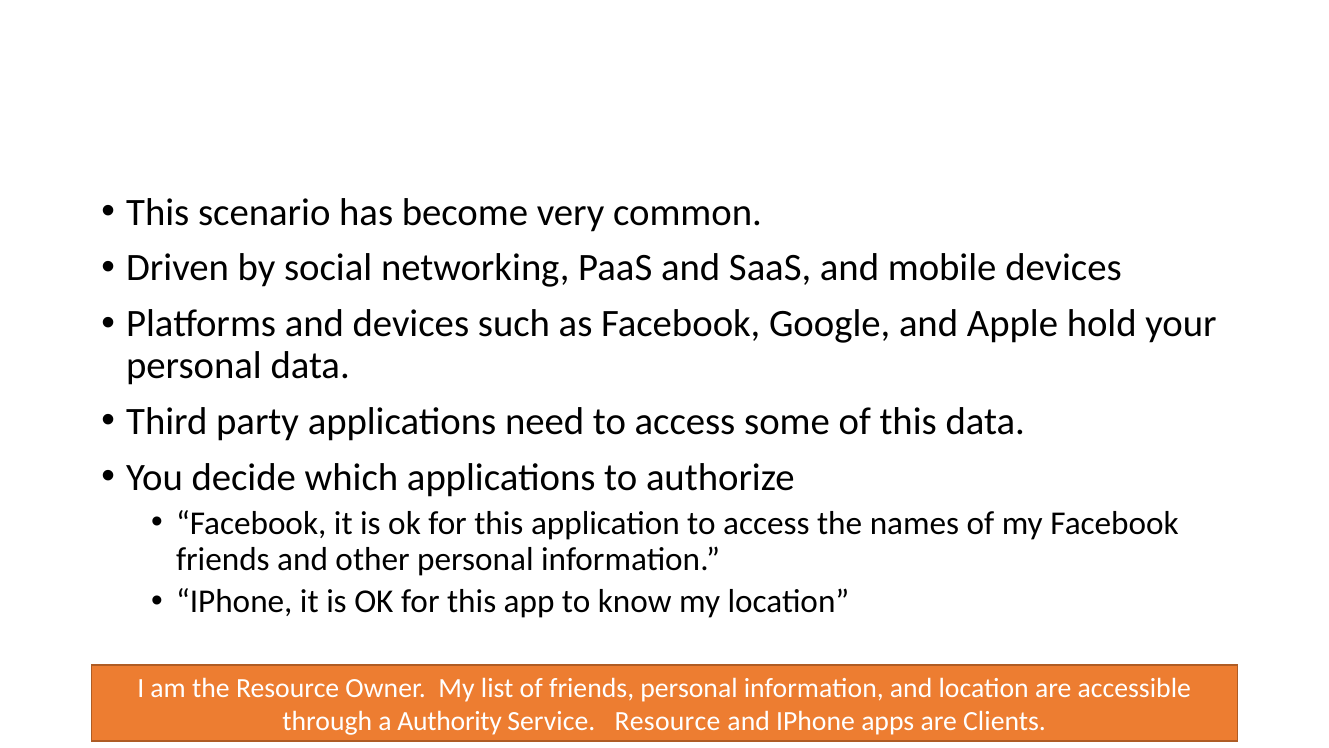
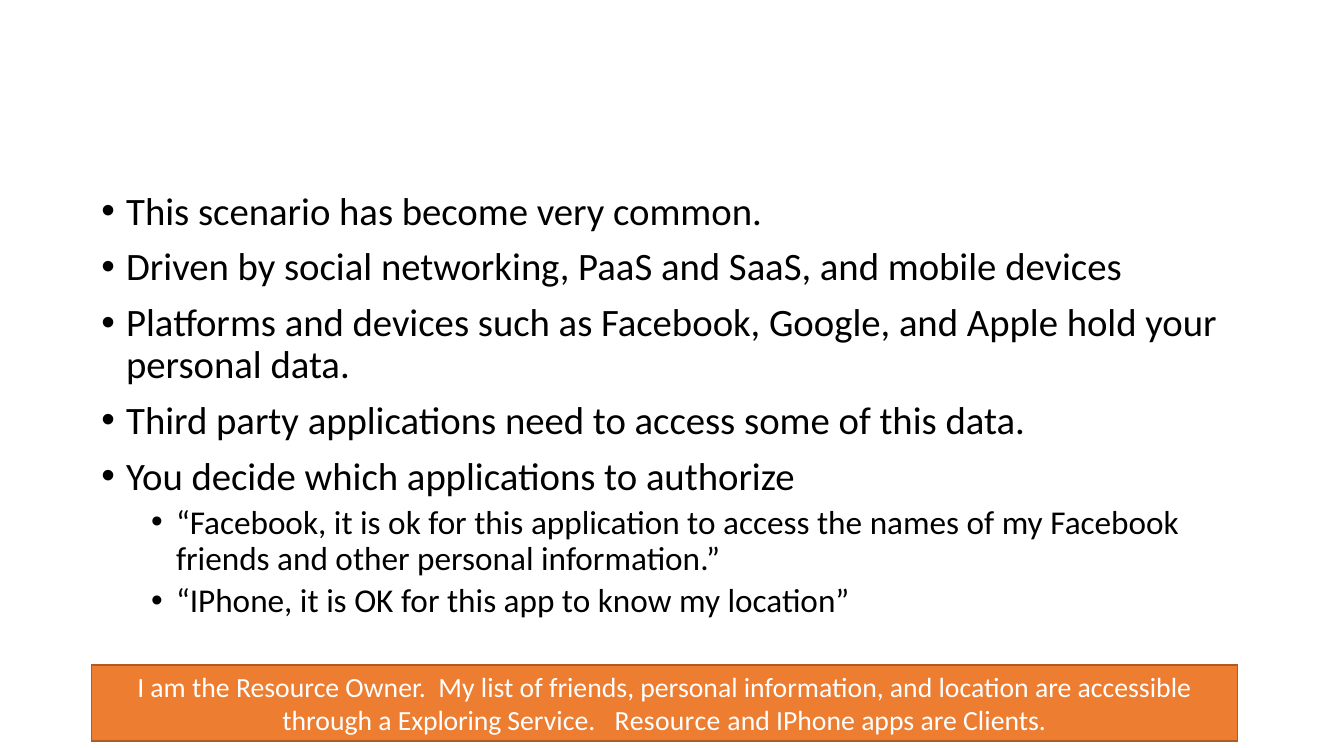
Authority: Authority -> Exploring
